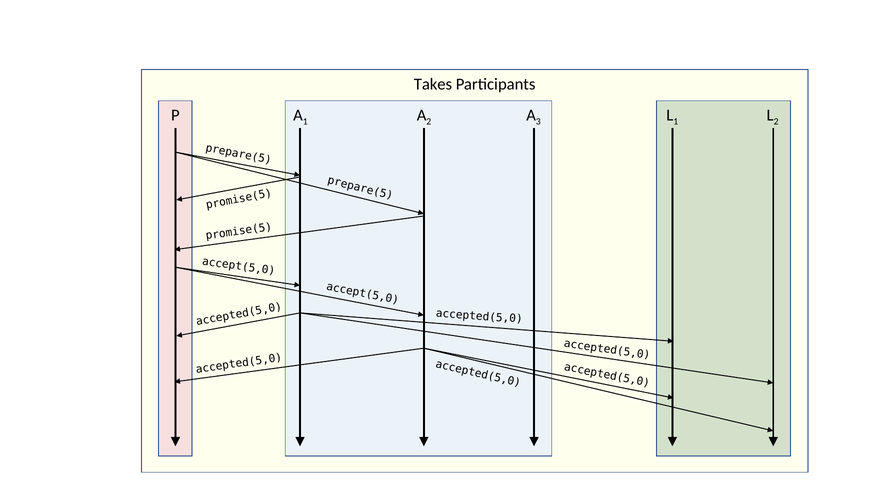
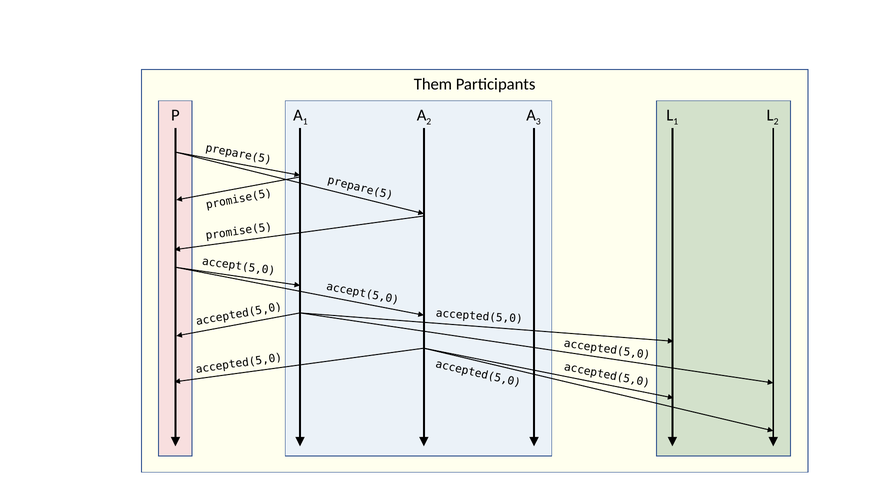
Takes: Takes -> Them
